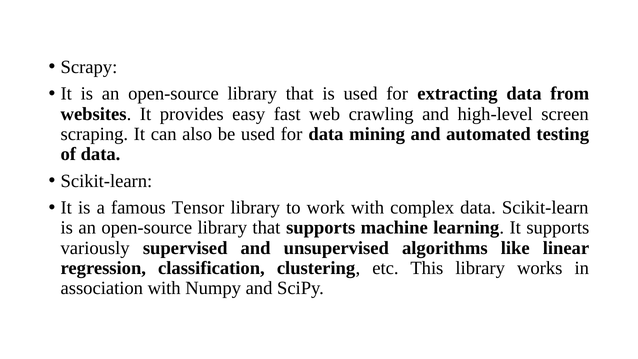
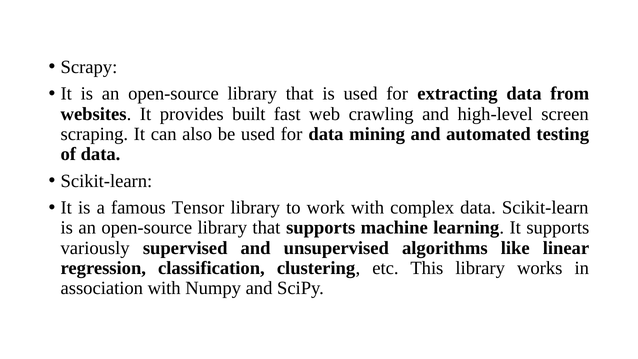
easy: easy -> built
